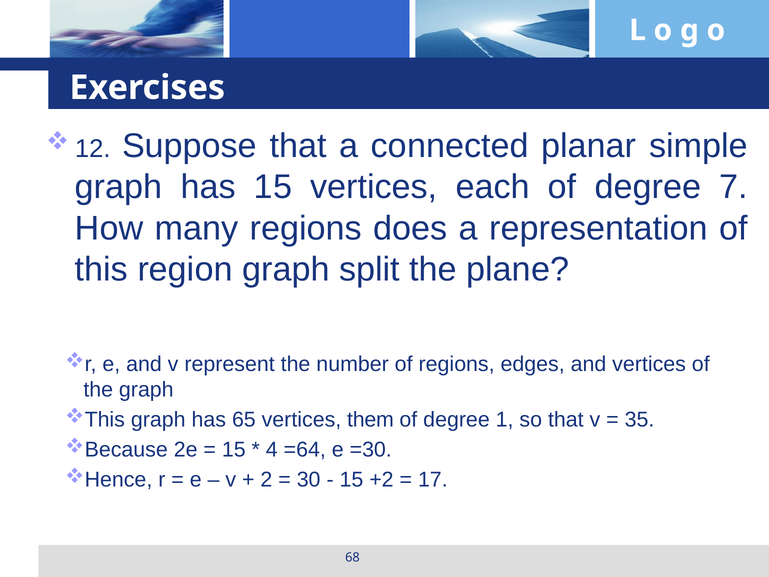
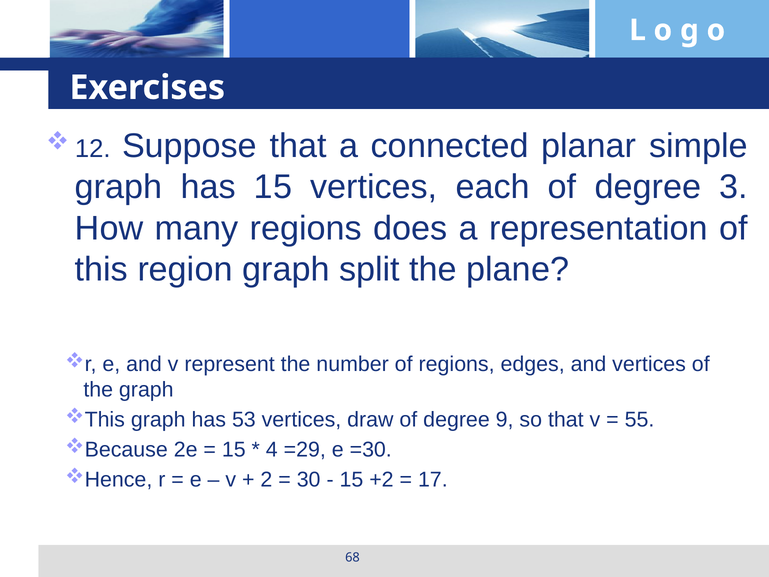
7: 7 -> 3
65: 65 -> 53
them: them -> draw
1: 1 -> 9
35: 35 -> 55
=64: =64 -> =29
